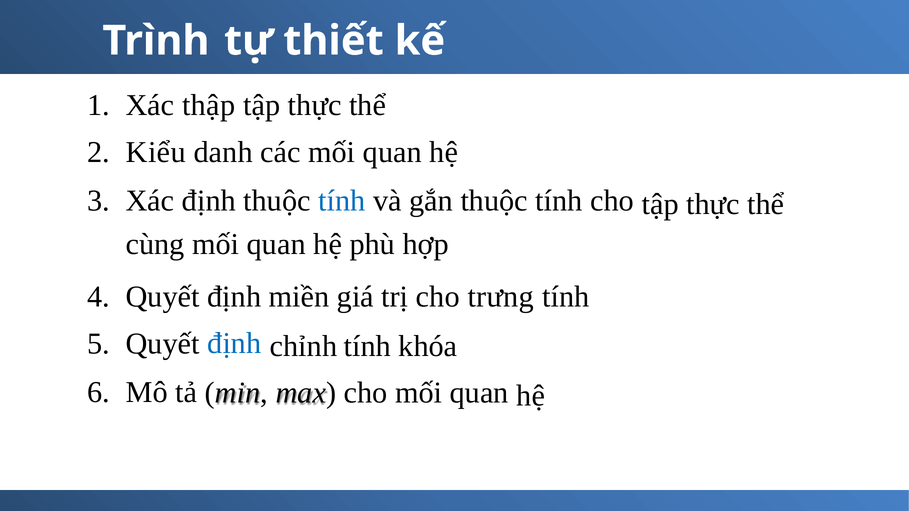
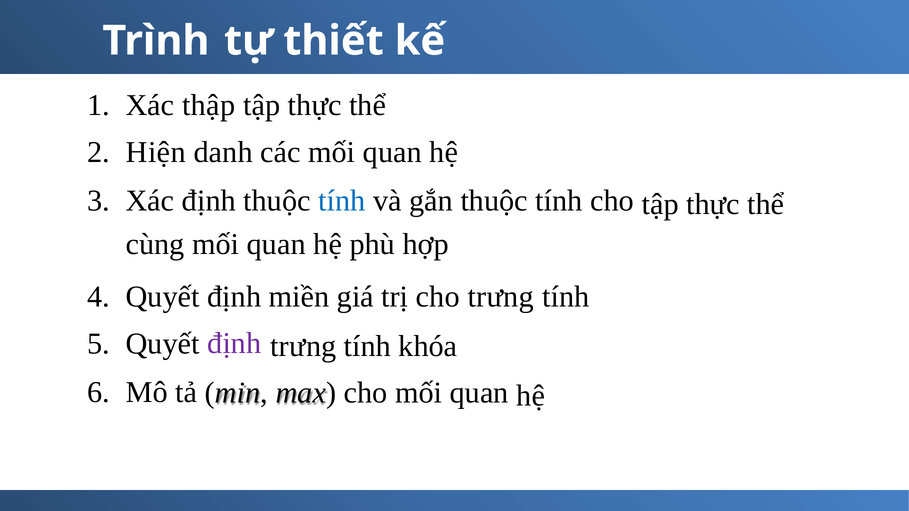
Kiểu: Kiểu -> Hiện
định at (234, 344) colour: blue -> purple
chỉnh at (304, 346): chỉnh -> trưng
